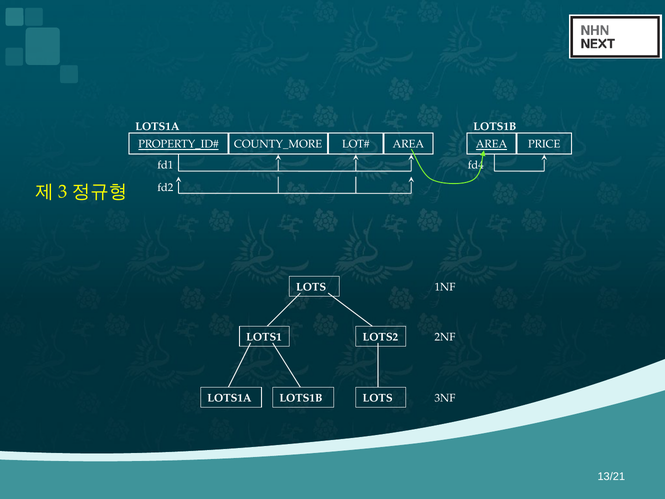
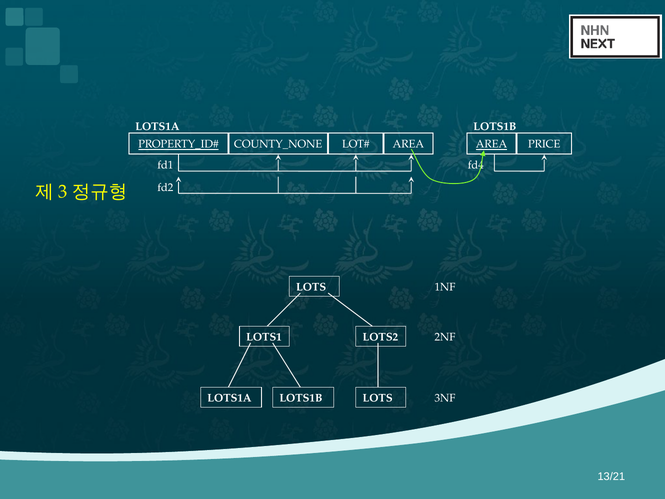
COUNTY_MORE: COUNTY_MORE -> COUNTY_NONE
